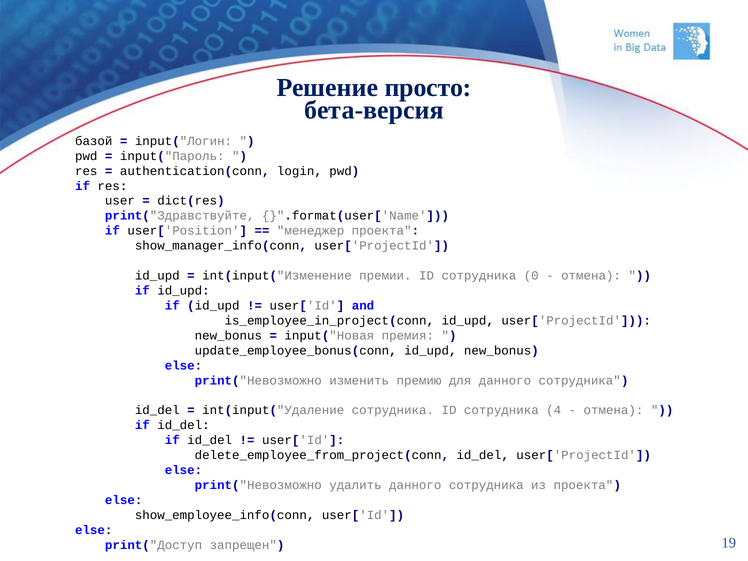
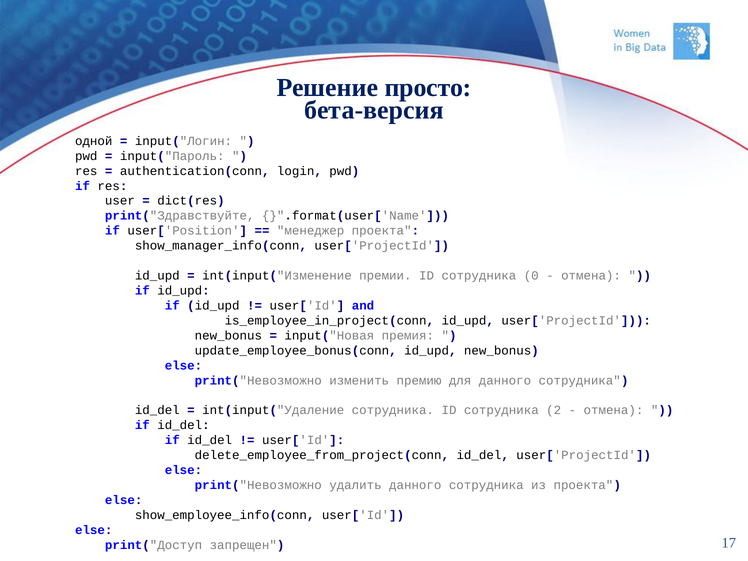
базой: базой -> одной
4: 4 -> 2
19: 19 -> 17
